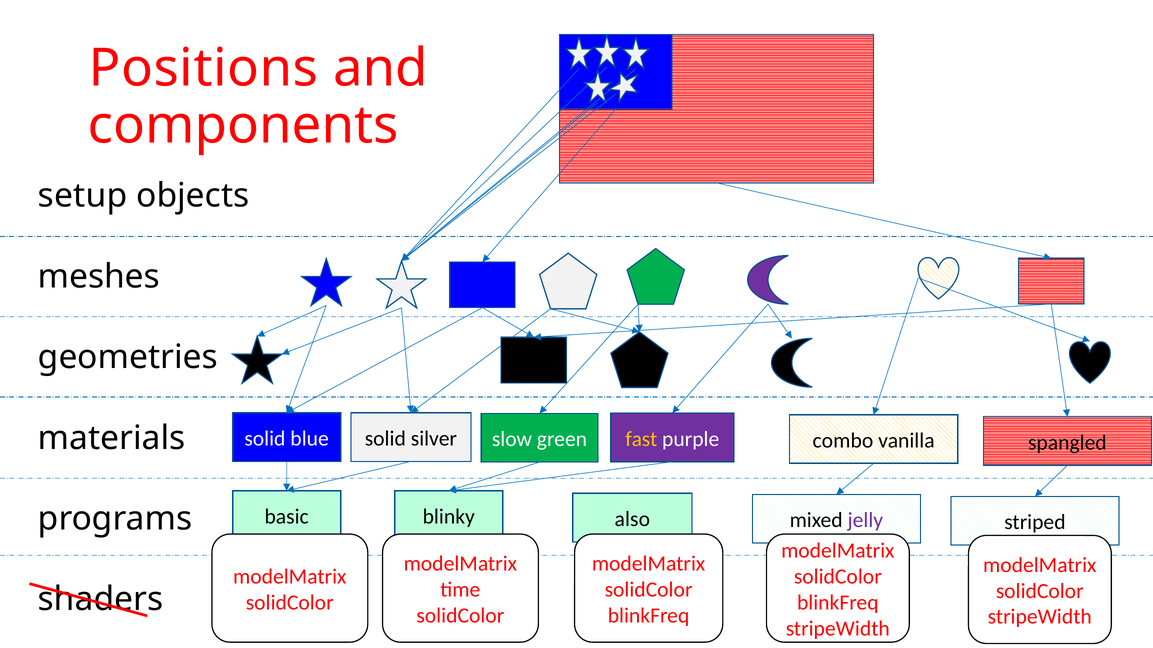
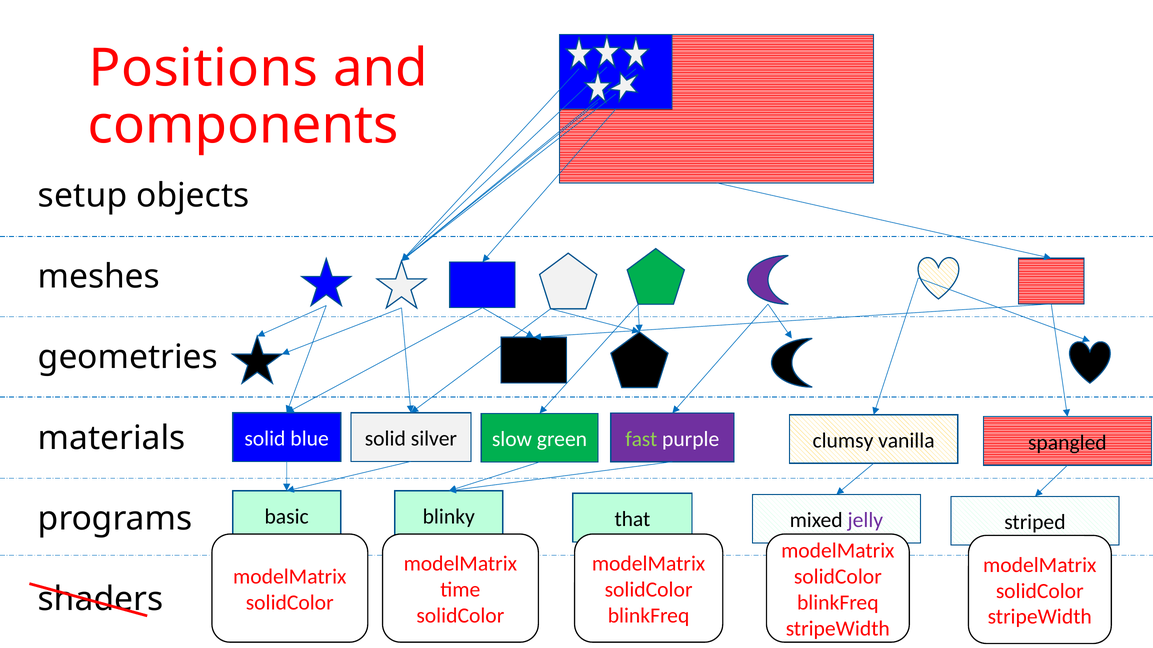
fast colour: yellow -> light green
combo: combo -> clumsy
also: also -> that
